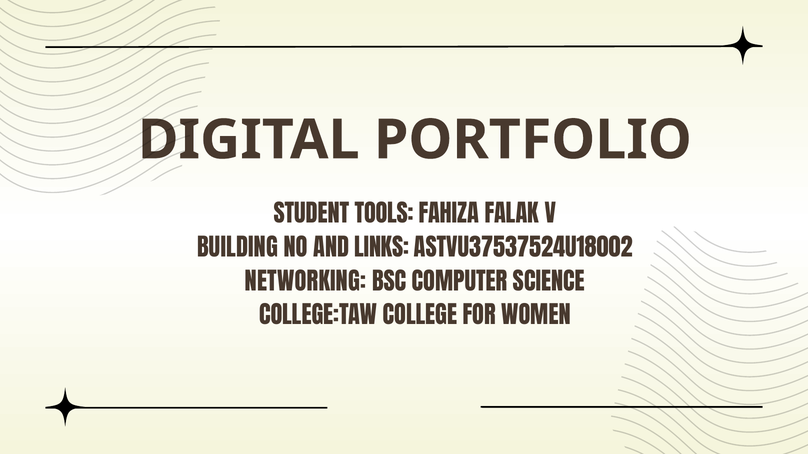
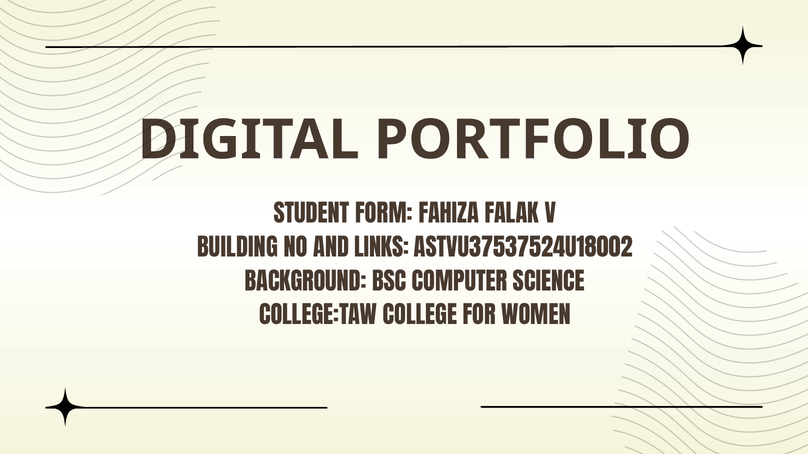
TOOLS: TOOLS -> FORM
NETWORKING: NETWORKING -> BACKGROUND
